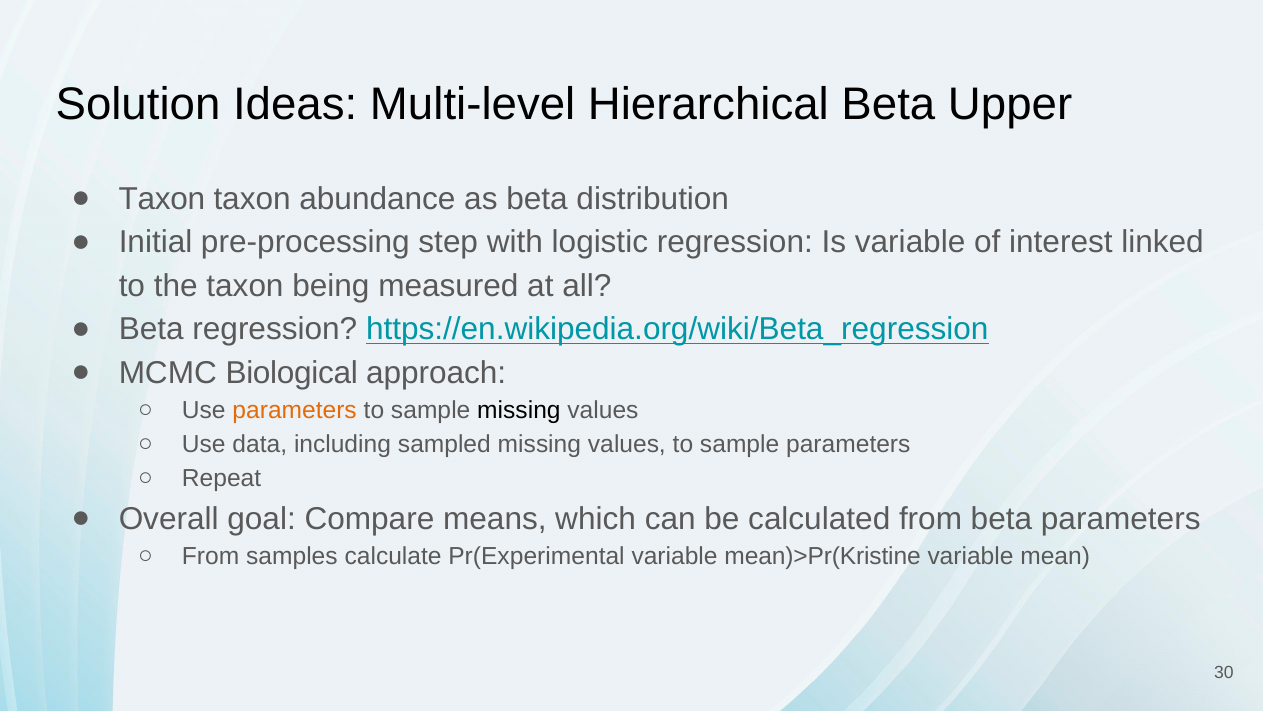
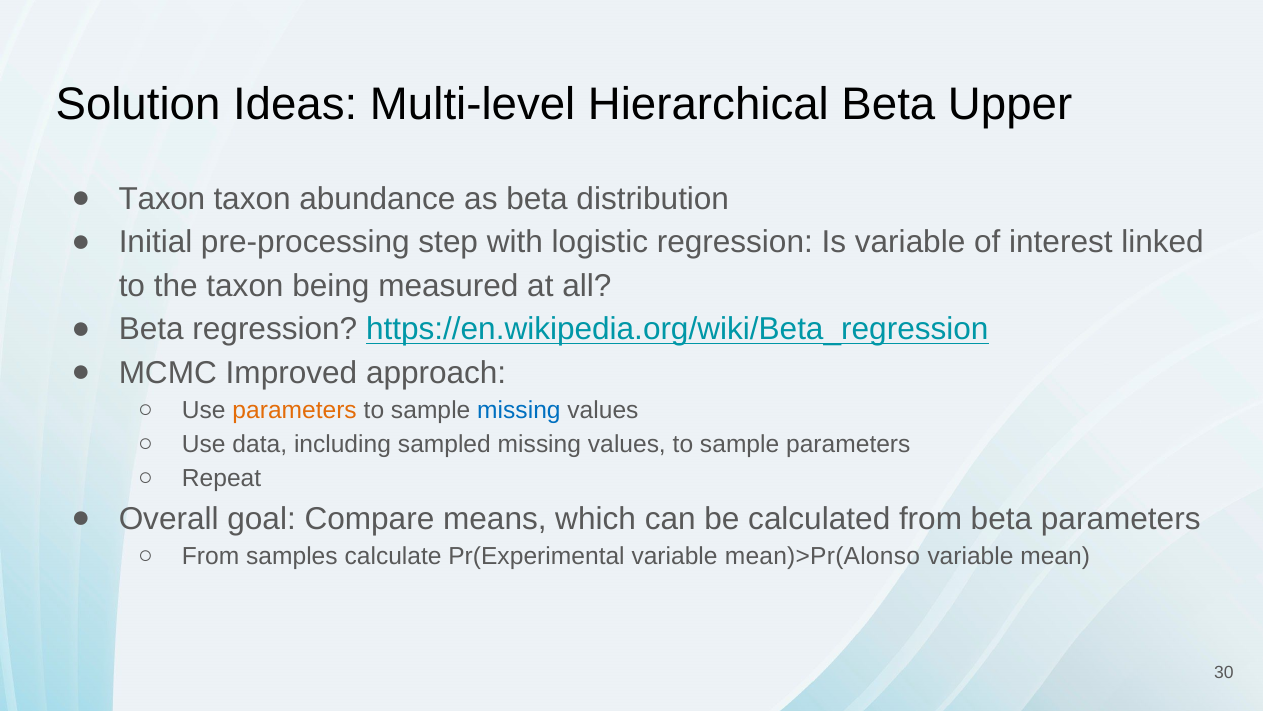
Biological: Biological -> Improved
missing at (519, 411) colour: black -> blue
mean)>Pr(Kristine: mean)>Pr(Kristine -> mean)>Pr(Alonso
